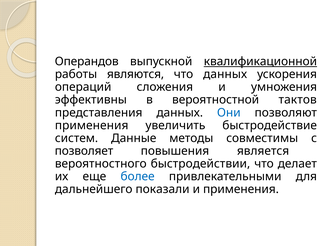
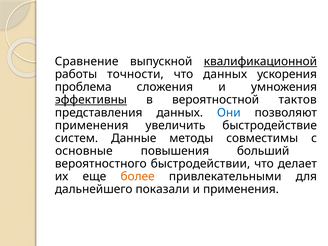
Операндов: Операндов -> Сравнение
являются: являются -> точности
операций: операций -> проблема
эффективны underline: none -> present
позволяет: позволяет -> основные
является: является -> больший
более colour: blue -> orange
